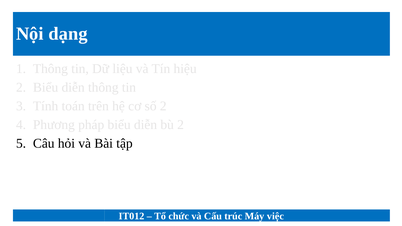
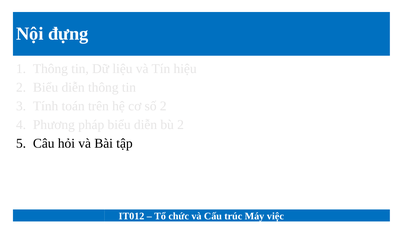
dạng: dạng -> đựng
